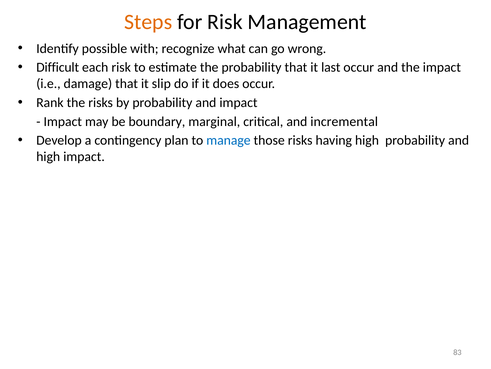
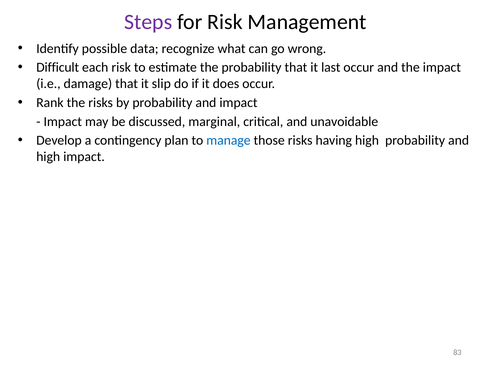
Steps colour: orange -> purple
with: with -> data
boundary: boundary -> discussed
incremental: incremental -> unavoidable
